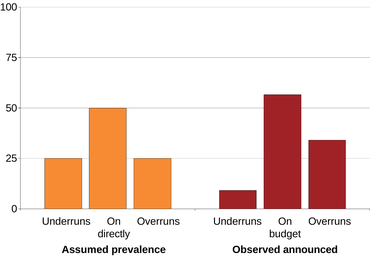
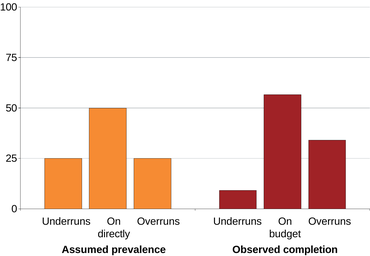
announced: announced -> completion
